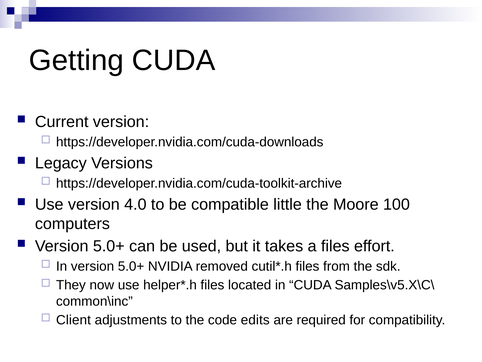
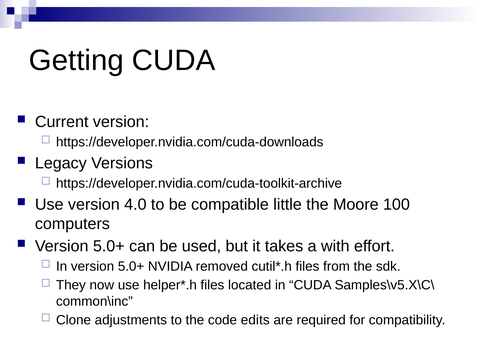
a files: files -> with
Client: Client -> Clone
